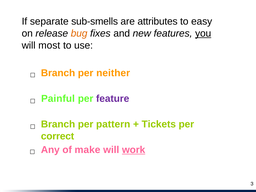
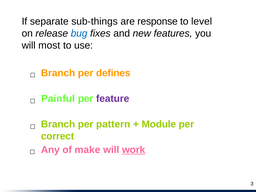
sub-smells: sub-smells -> sub-things
attributes: attributes -> response
easy: easy -> level
bug colour: orange -> blue
you underline: present -> none
neither: neither -> defines
Tickets: Tickets -> Module
